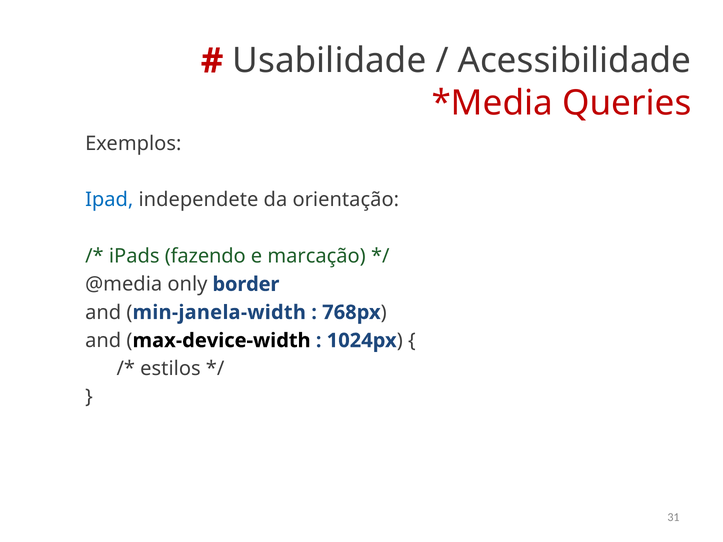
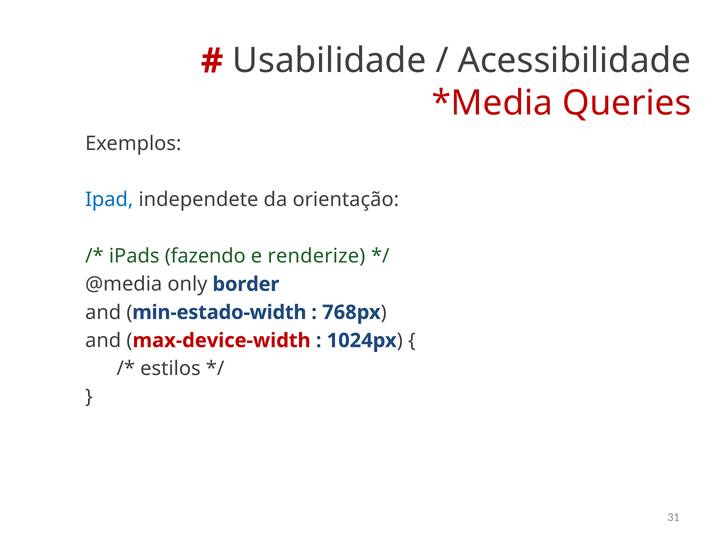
marcação: marcação -> renderize
min-janela-width: min-janela-width -> min-estado-width
max-device-width colour: black -> red
